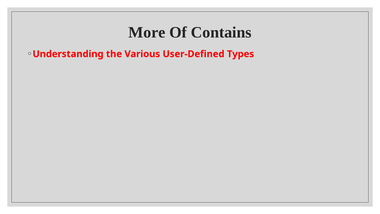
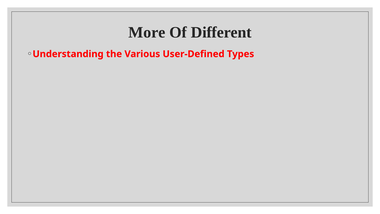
Contains: Contains -> Different
